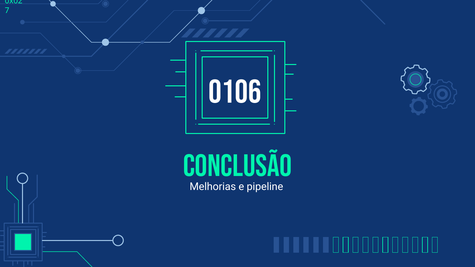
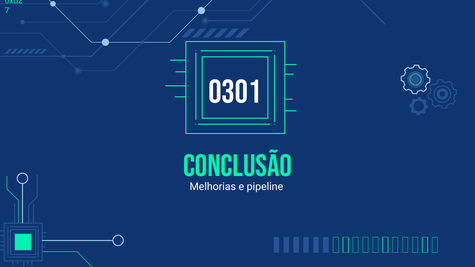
0106: 0106 -> 0301
